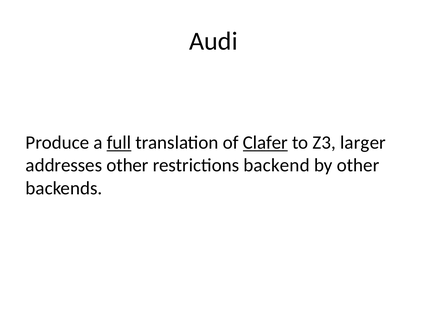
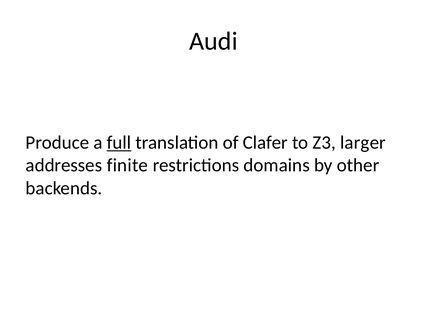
Clafer underline: present -> none
addresses other: other -> finite
backend: backend -> domains
